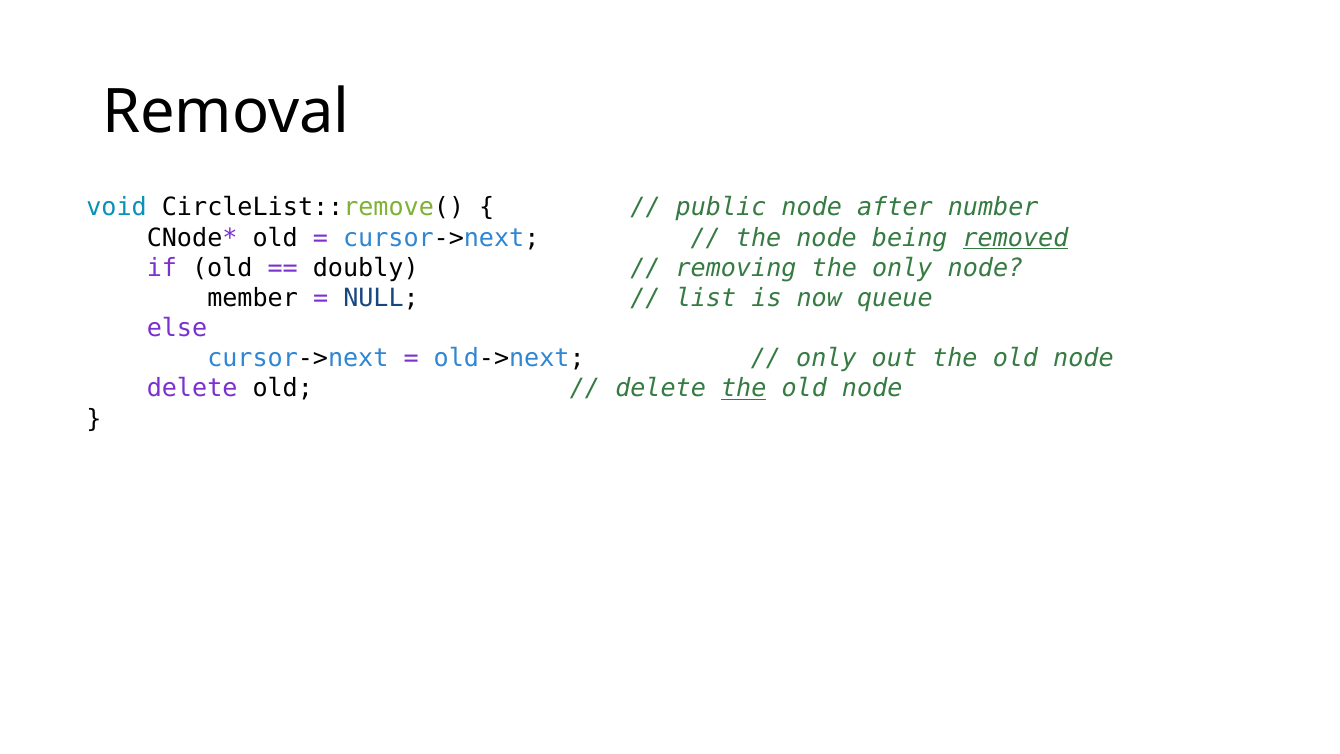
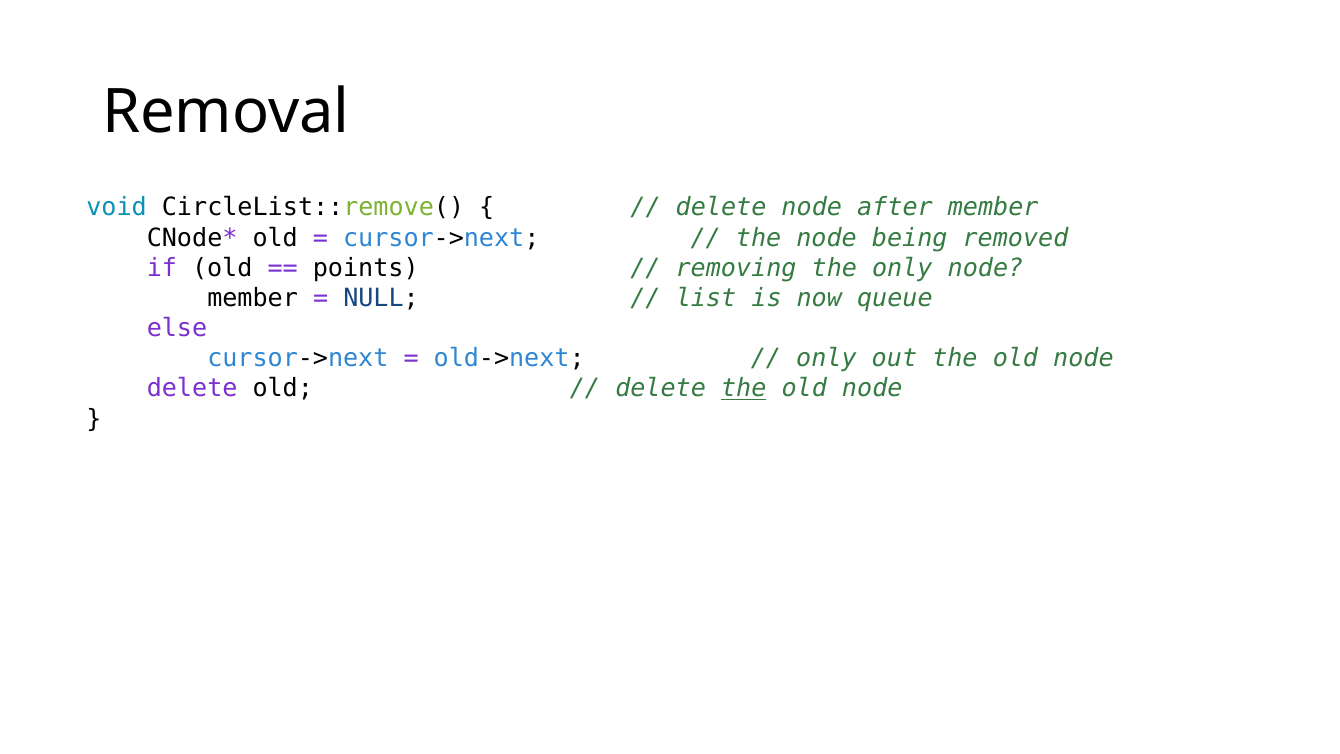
public at (721, 208): public -> delete
after number: number -> member
removed underline: present -> none
doubly: doubly -> points
